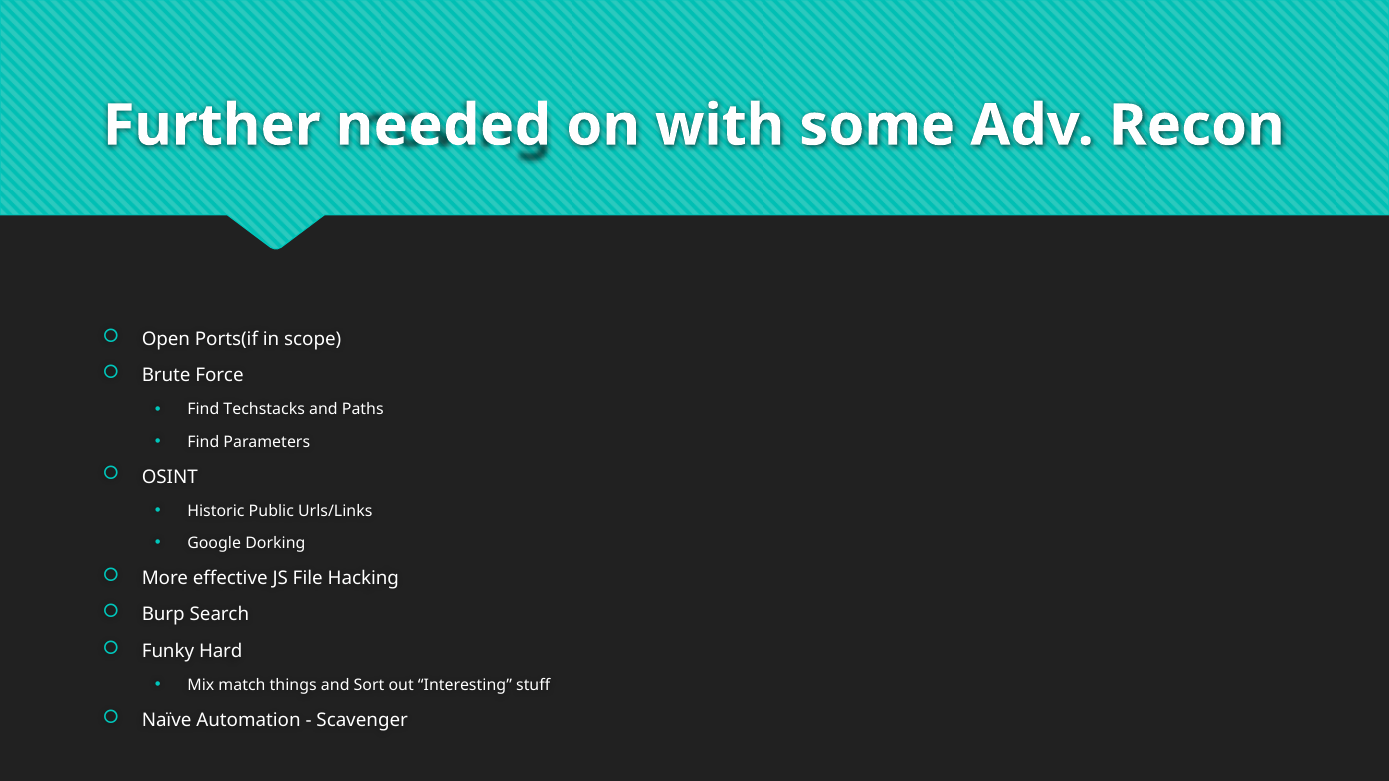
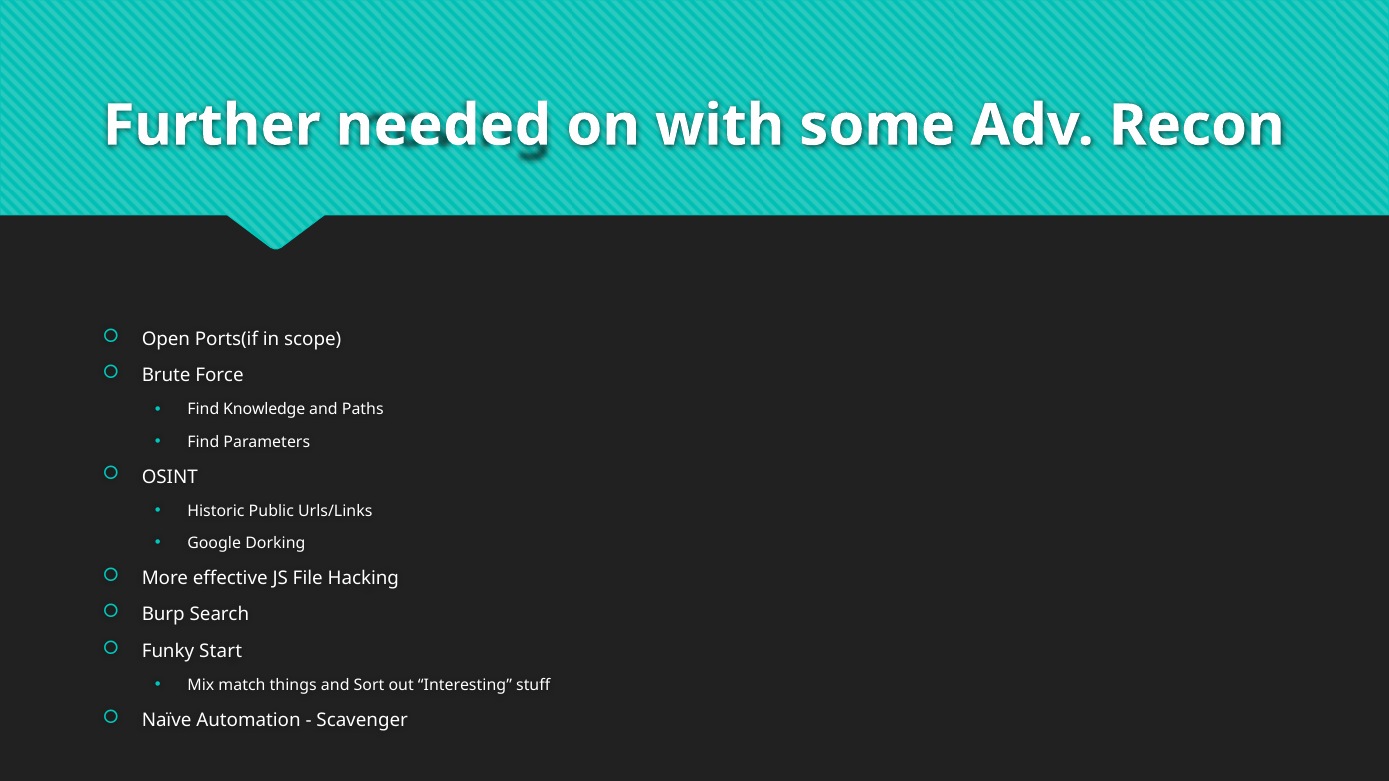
Techstacks: Techstacks -> Knowledge
Hard: Hard -> Start
